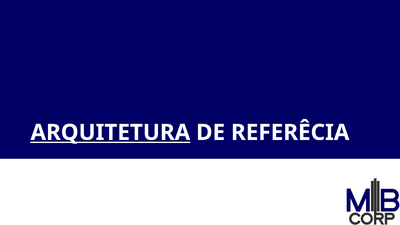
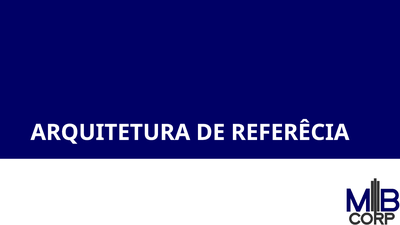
ARQUITETURA at (110, 133) underline: present -> none
